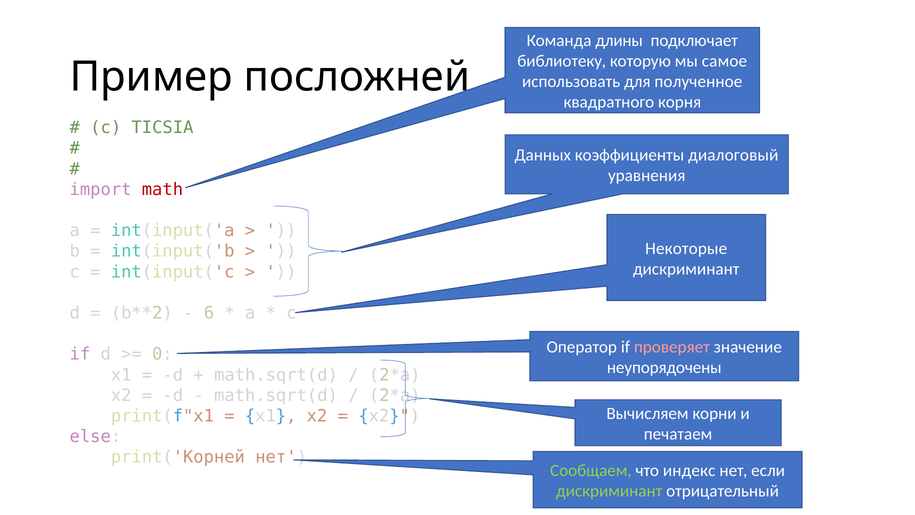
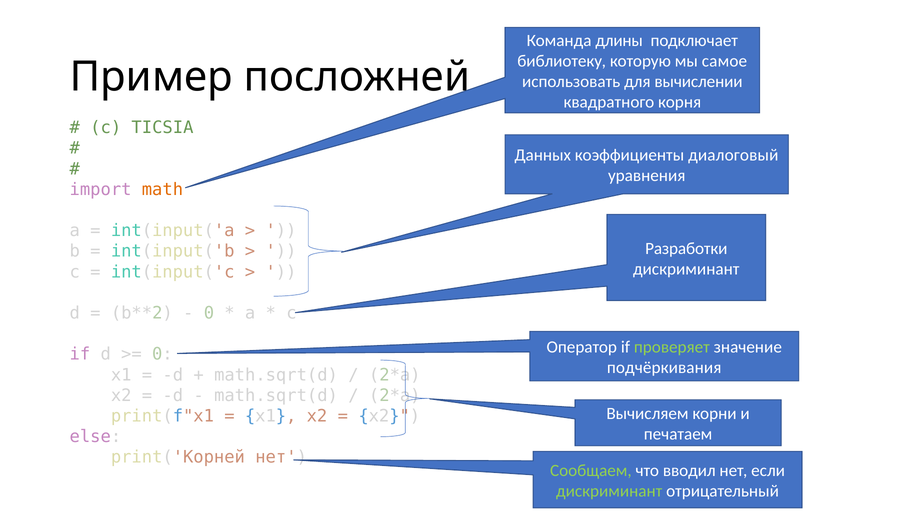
полученное: полученное -> вычислении
math colour: red -> orange
Некоторые: Некоторые -> Разработки
6 at (209, 313): 6 -> 0
проверяет colour: pink -> light green
неупорядочены: неупорядочены -> подчёркивания
индекс: индекс -> вводил
